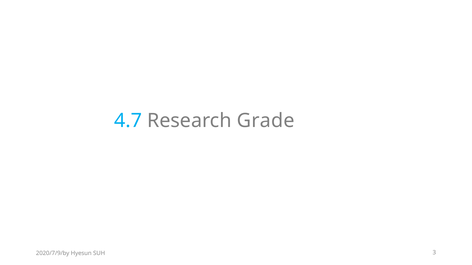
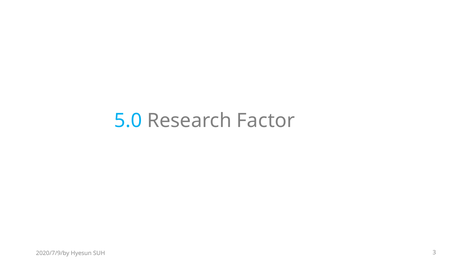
4.7: 4.7 -> 5.0
Grade: Grade -> Factor
